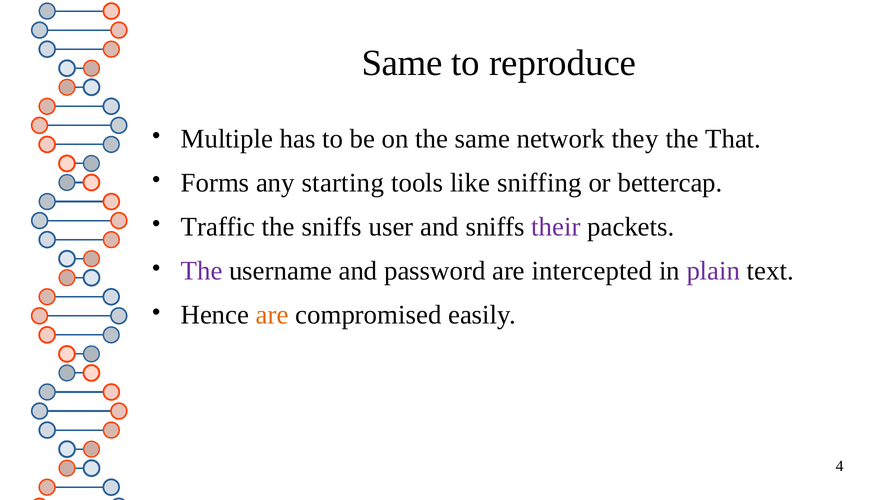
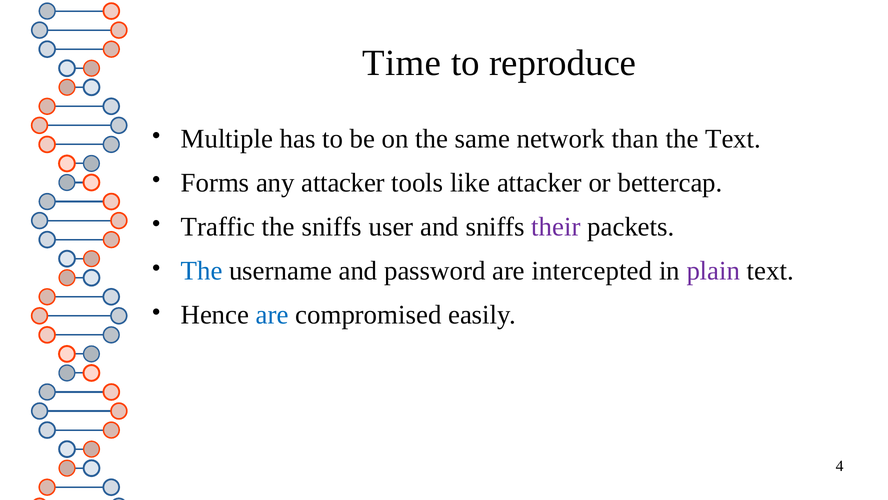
Same at (402, 63): Same -> Time
they: they -> than
the That: That -> Text
any starting: starting -> attacker
like sniffing: sniffing -> attacker
The at (202, 271) colour: purple -> blue
are at (272, 315) colour: orange -> blue
